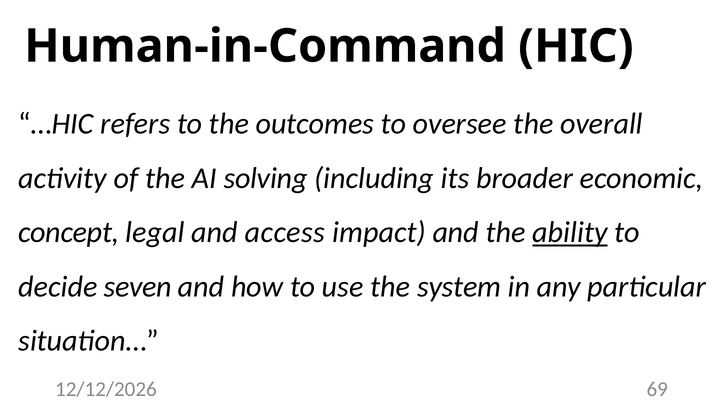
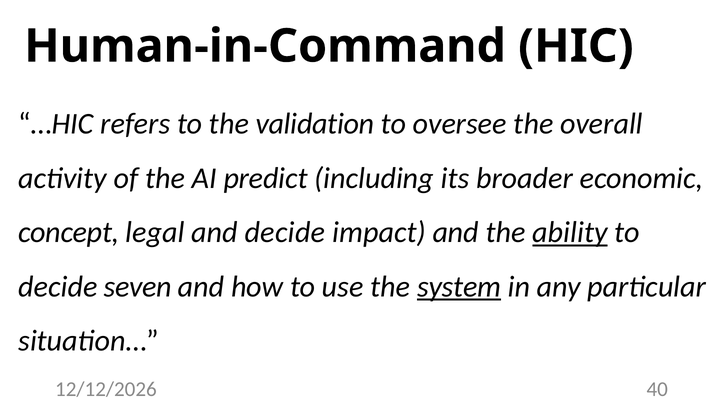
outcomes: outcomes -> validation
solving: solving -> predict
and access: access -> decide
system underline: none -> present
69: 69 -> 40
